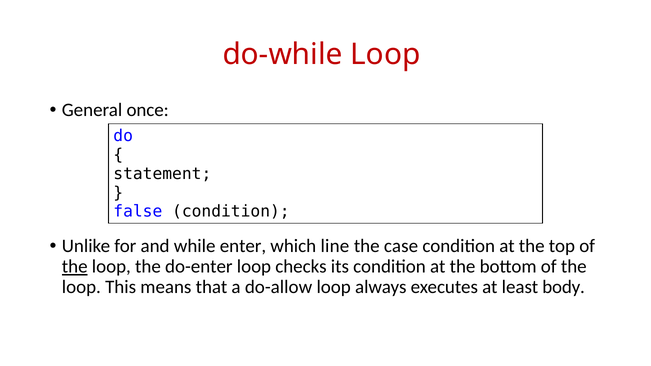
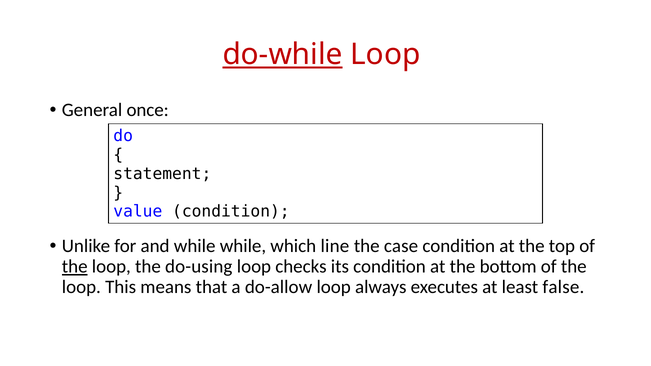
do-while underline: none -> present
false: false -> value
while enter: enter -> while
do-enter: do-enter -> do-using
body: body -> false
